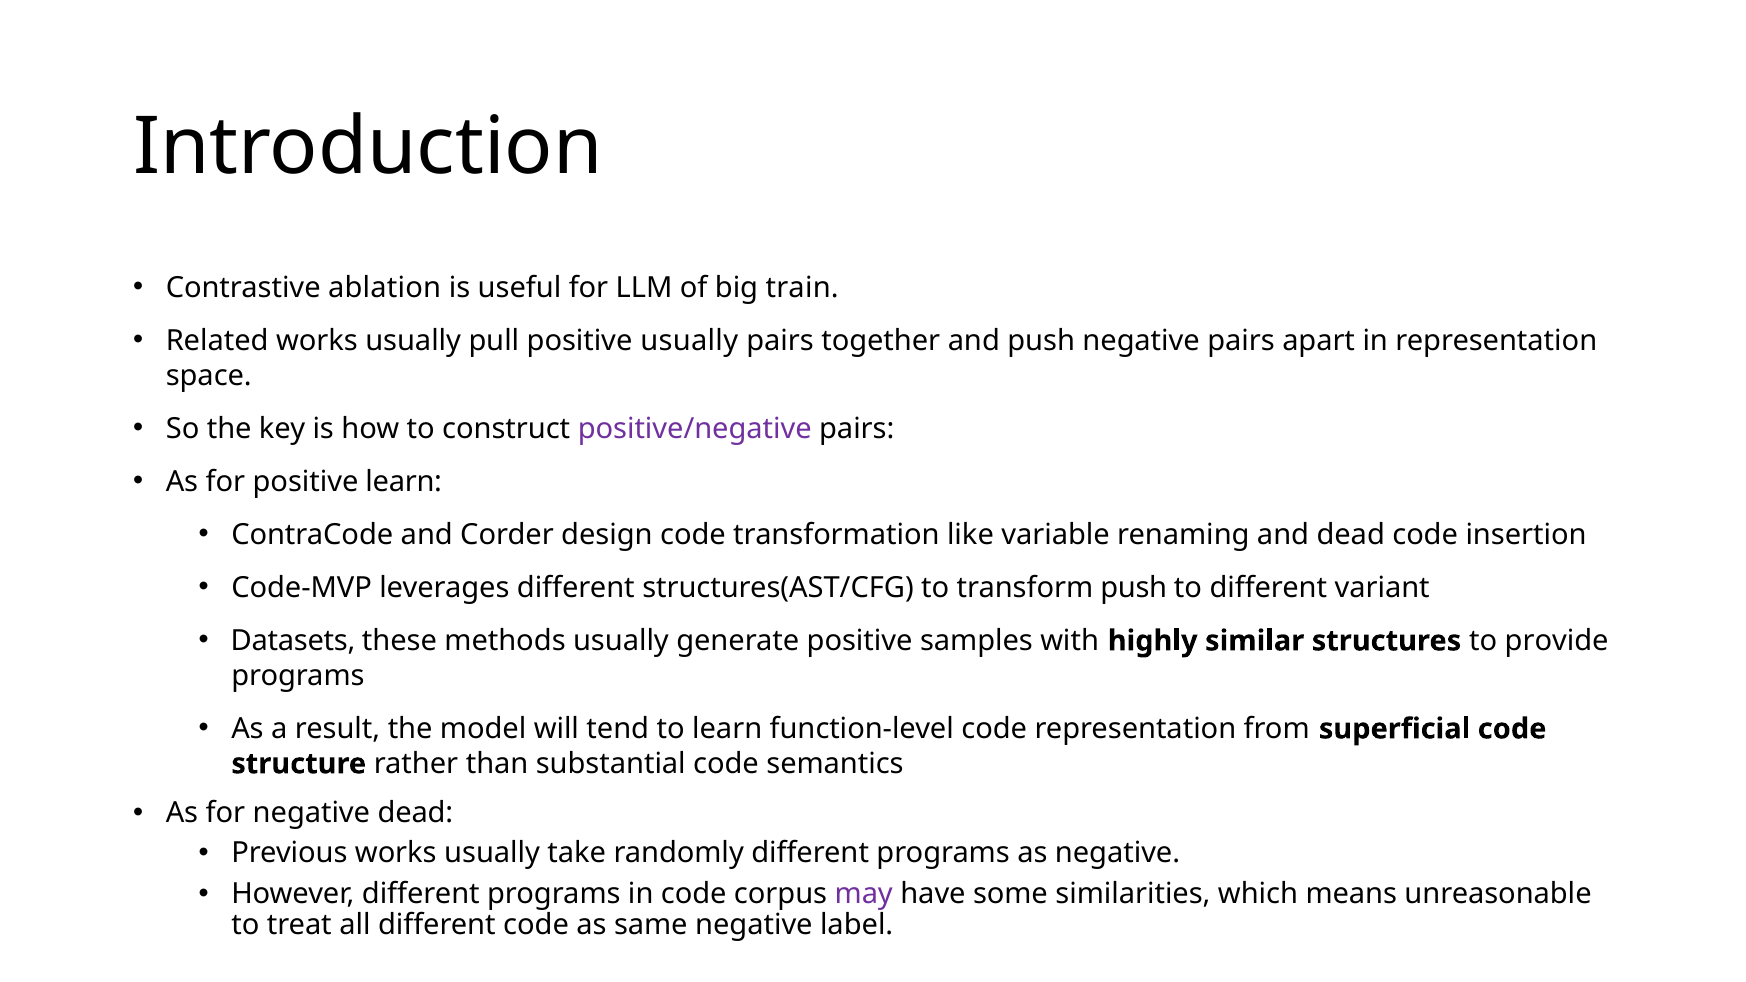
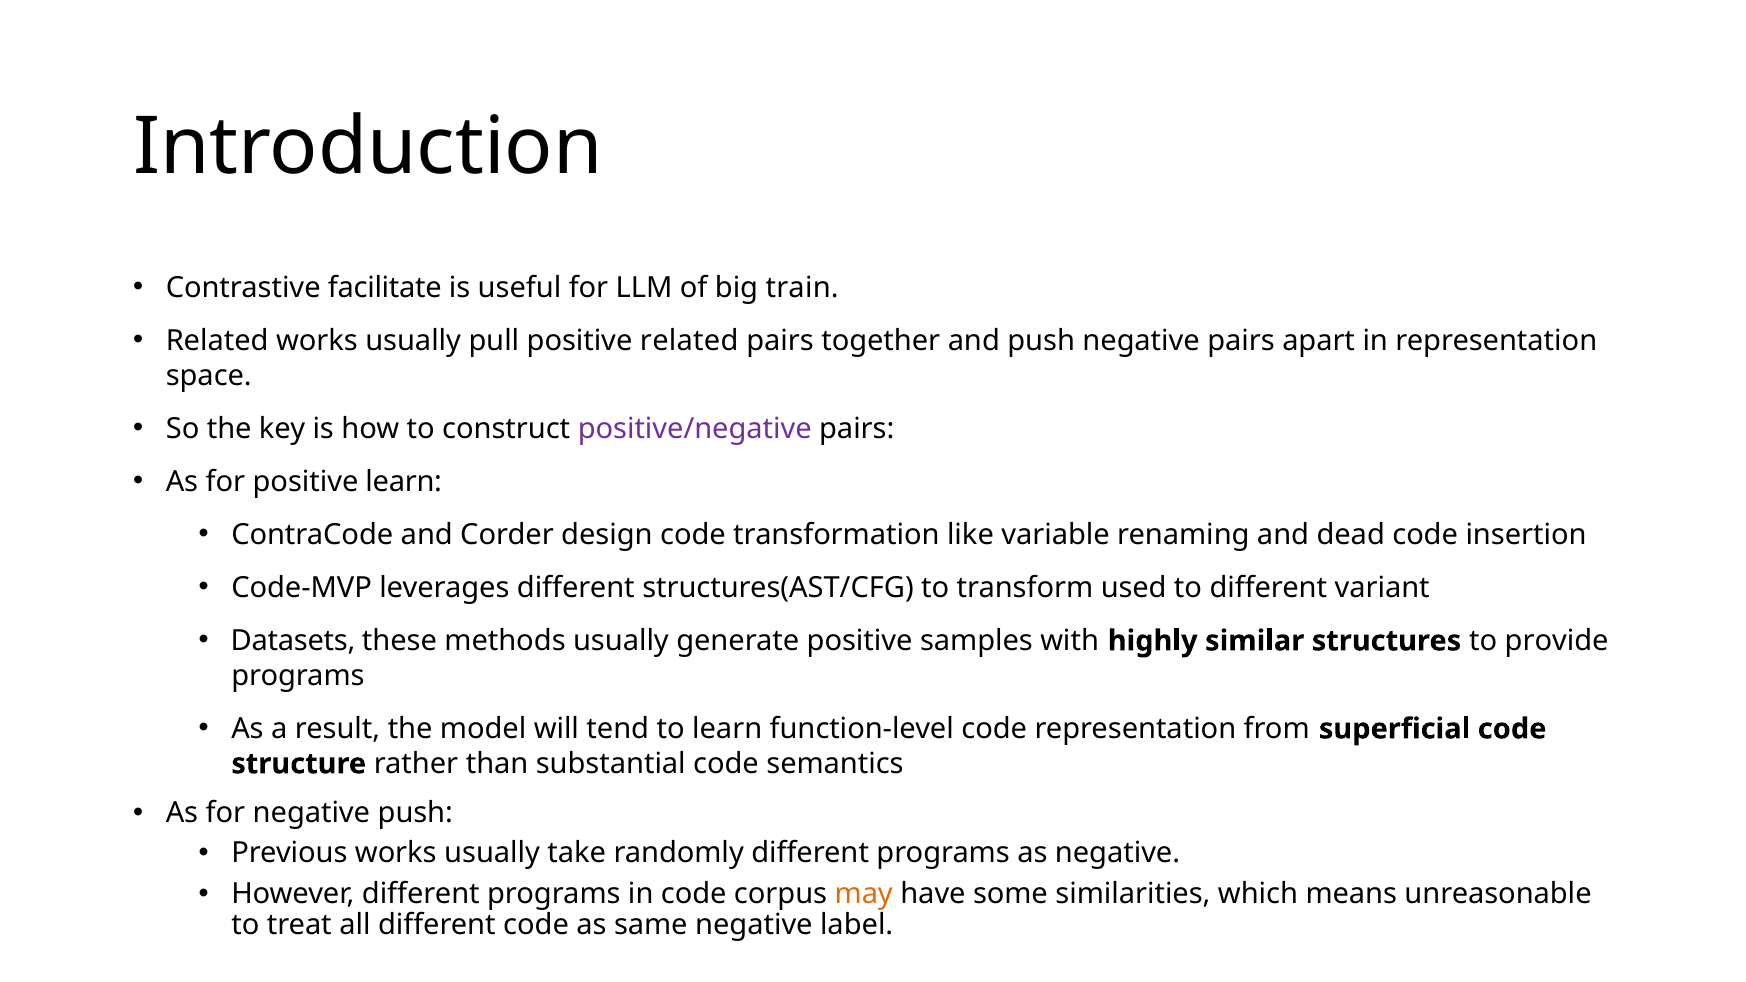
ablation: ablation -> facilitate
positive usually: usually -> related
transform push: push -> used
negative dead: dead -> push
may colour: purple -> orange
